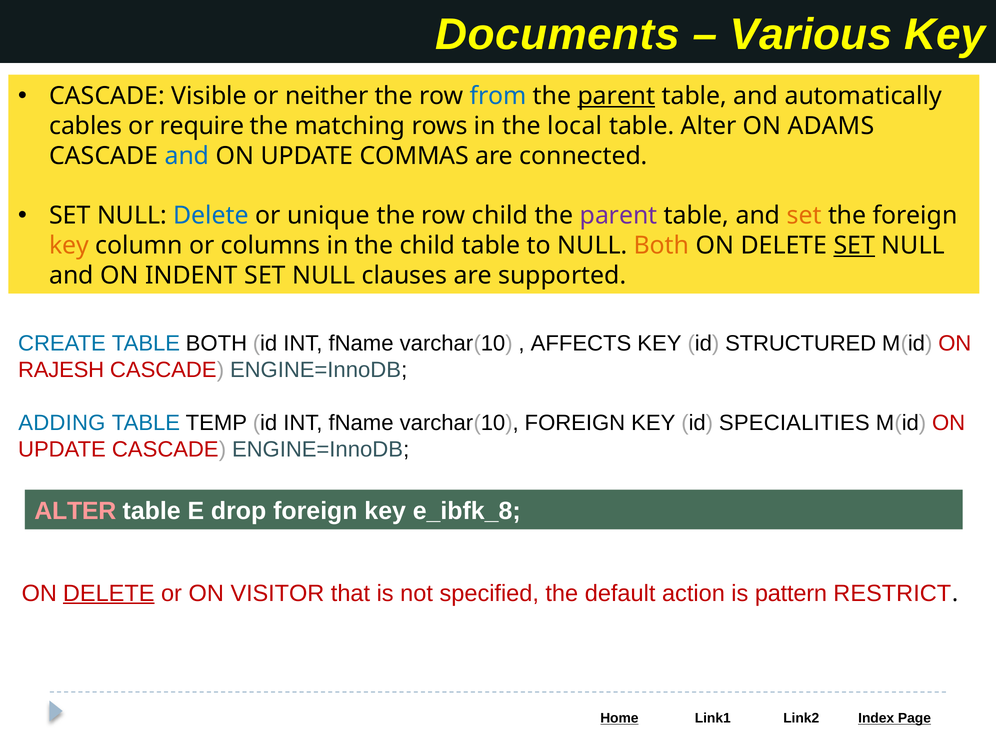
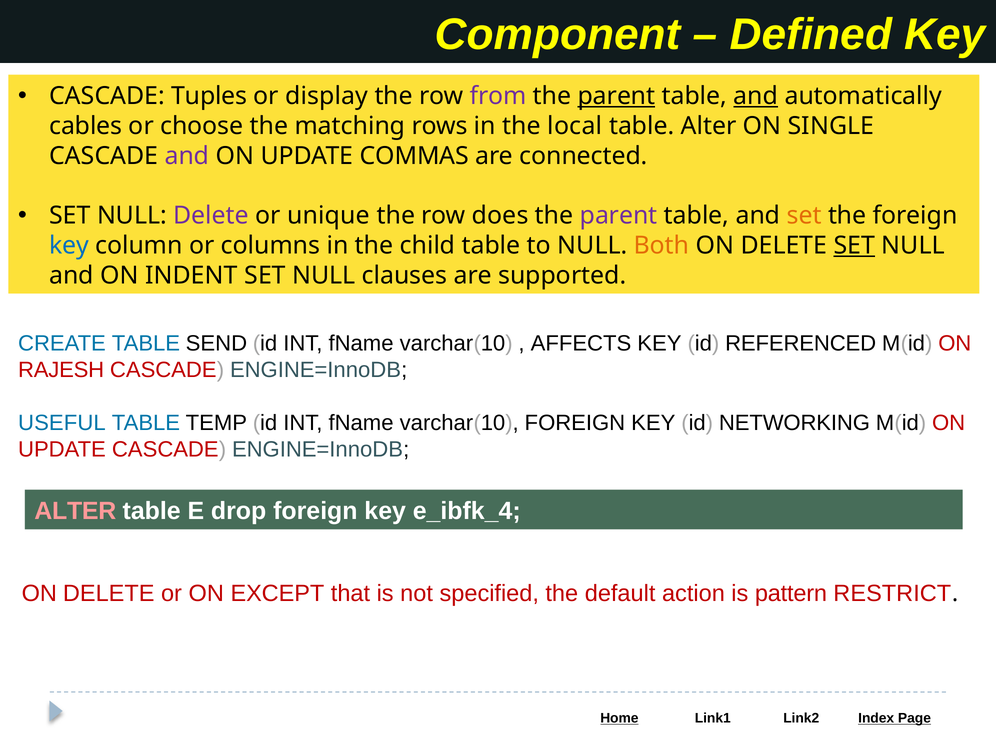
Documents: Documents -> Component
Various: Various -> Defined
Visible: Visible -> Tuples
neither: neither -> display
from colour: blue -> purple
and at (756, 96) underline: none -> present
require: require -> choose
ADAMS: ADAMS -> SINGLE
and at (187, 156) colour: blue -> purple
Delete at (211, 216) colour: blue -> purple
row child: child -> does
key at (69, 246) colour: orange -> blue
TABLE BOTH: BOTH -> SEND
STRUCTURED: STRUCTURED -> REFERENCED
ADDING: ADDING -> USEFUL
SPECIALITIES: SPECIALITIES -> NETWORKING
e_ibfk_8: e_ibfk_8 -> e_ibfk_4
DELETE at (109, 593) underline: present -> none
VISITOR: VISITOR -> EXCEPT
